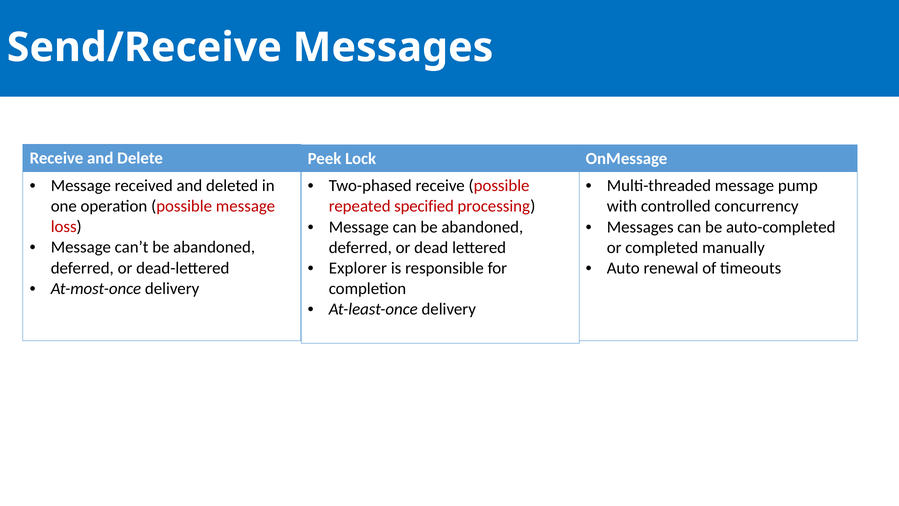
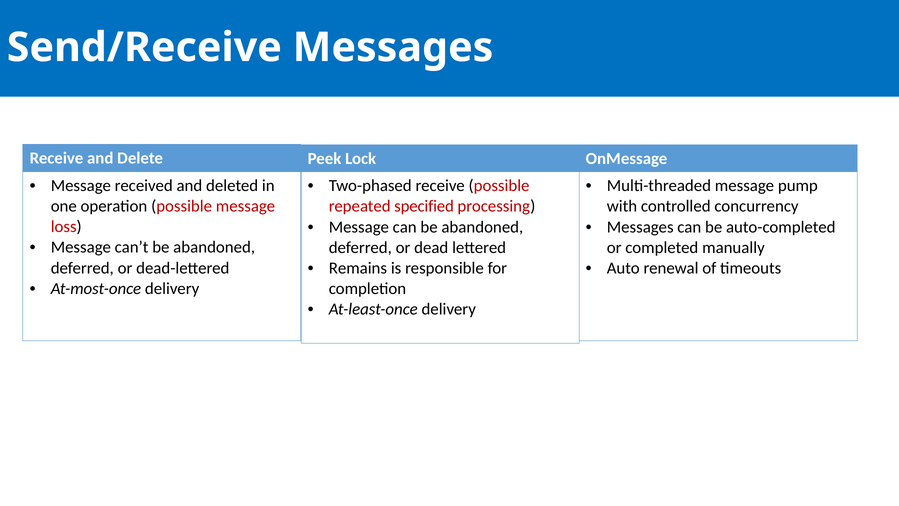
Explorer: Explorer -> Remains
